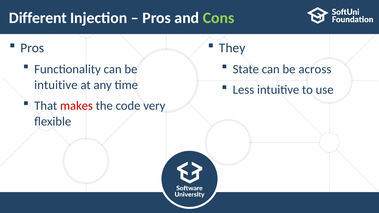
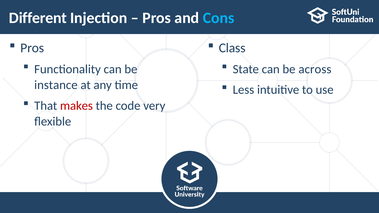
Cons colour: light green -> light blue
They: They -> Class
intuitive at (56, 85): intuitive -> instance
